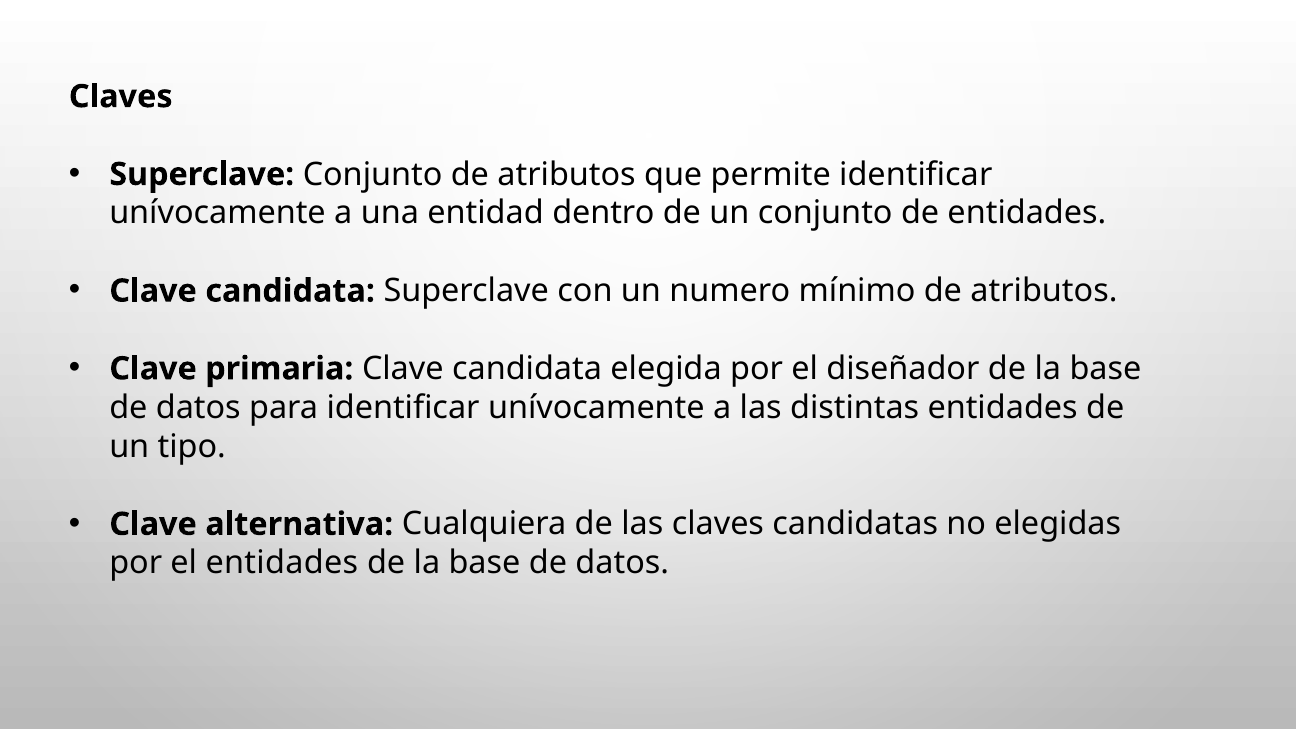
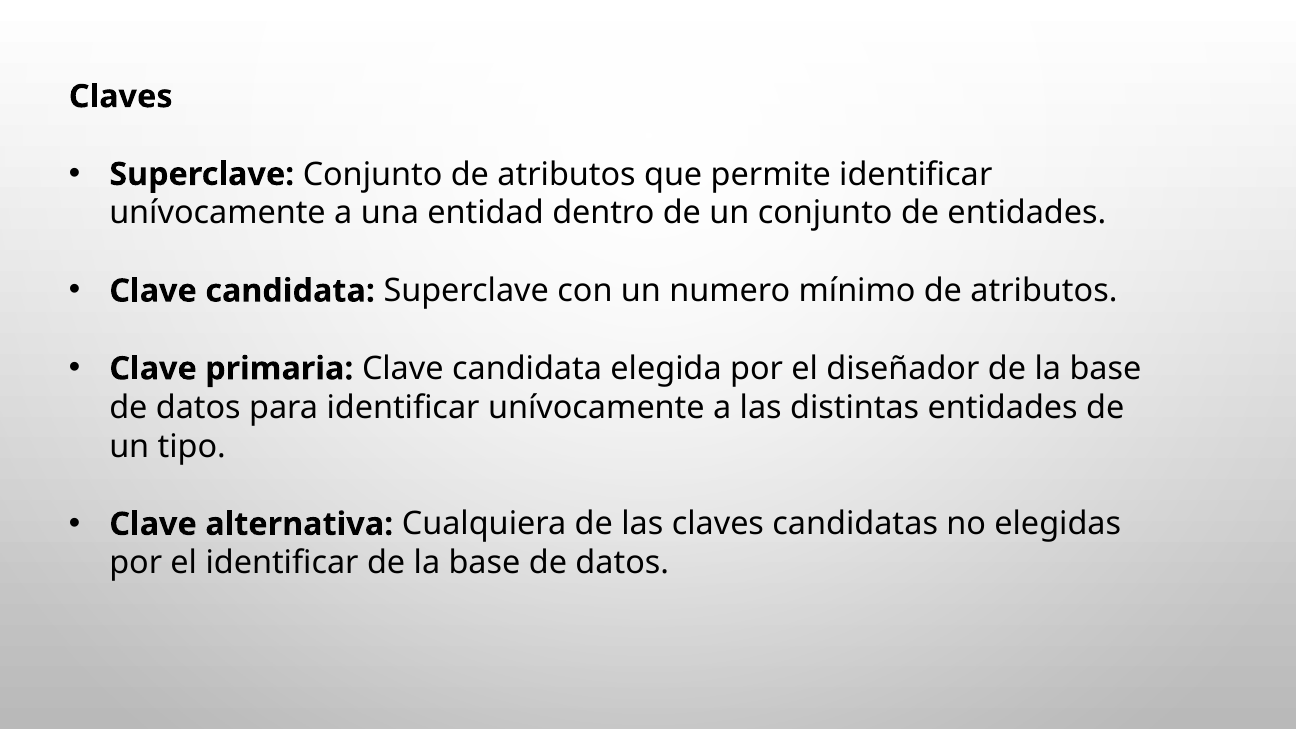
el entidades: entidades -> identificar
